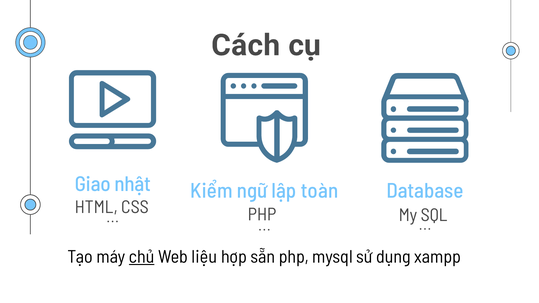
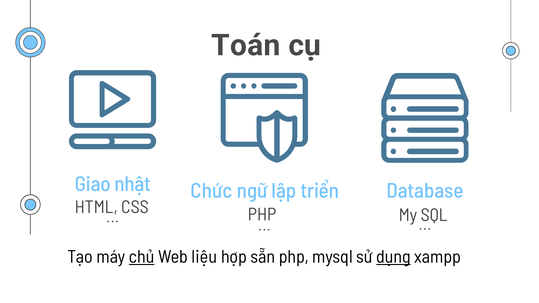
Cách: Cách -> Toán
Kiểm: Kiểm -> Chức
toàn: toàn -> triển
dụng underline: none -> present
